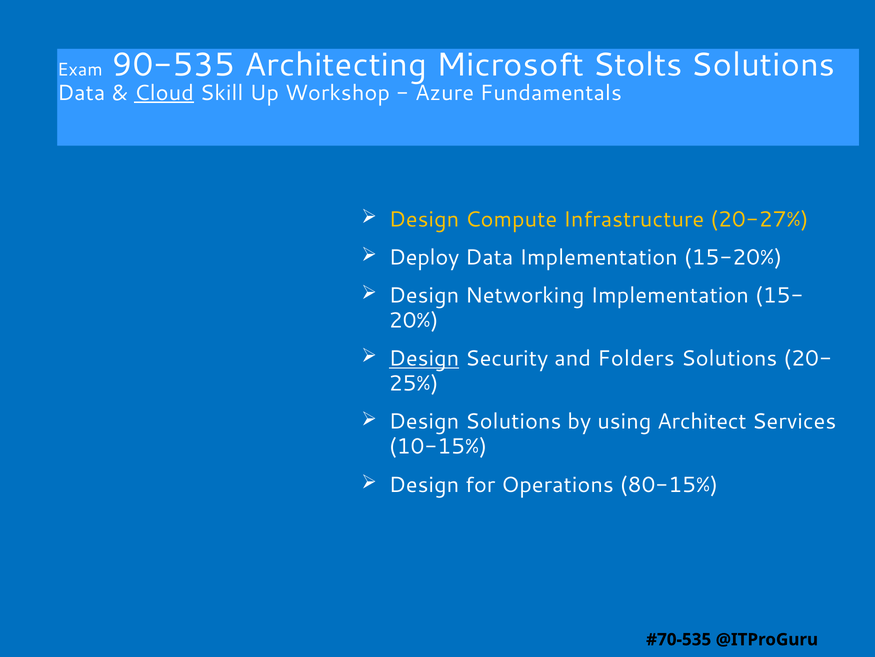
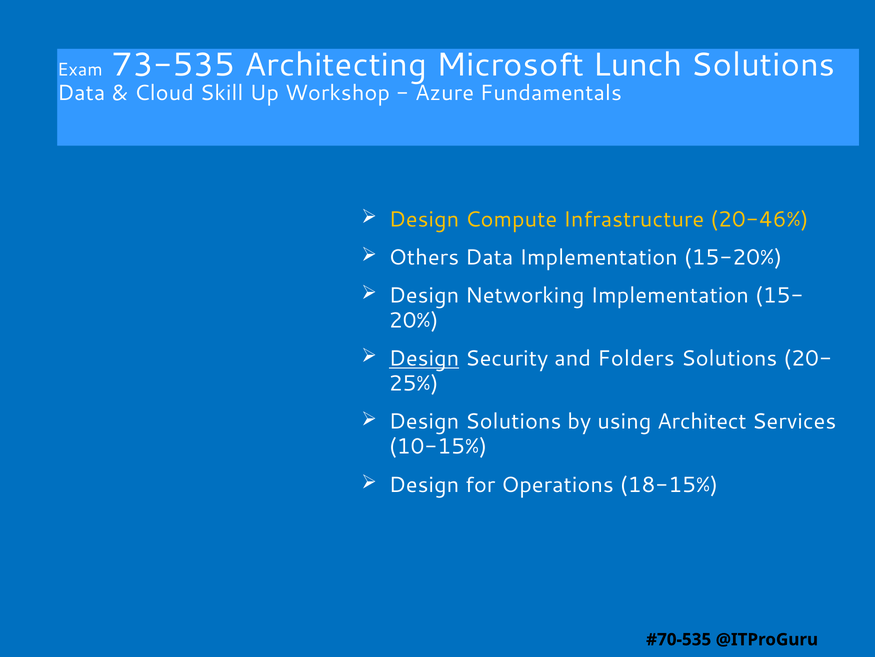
90-535: 90-535 -> 73-535
Stolts: Stolts -> Lunch
Cloud underline: present -> none
20-27%: 20-27% -> 20-46%
Deploy: Deploy -> Others
80-15%: 80-15% -> 18-15%
